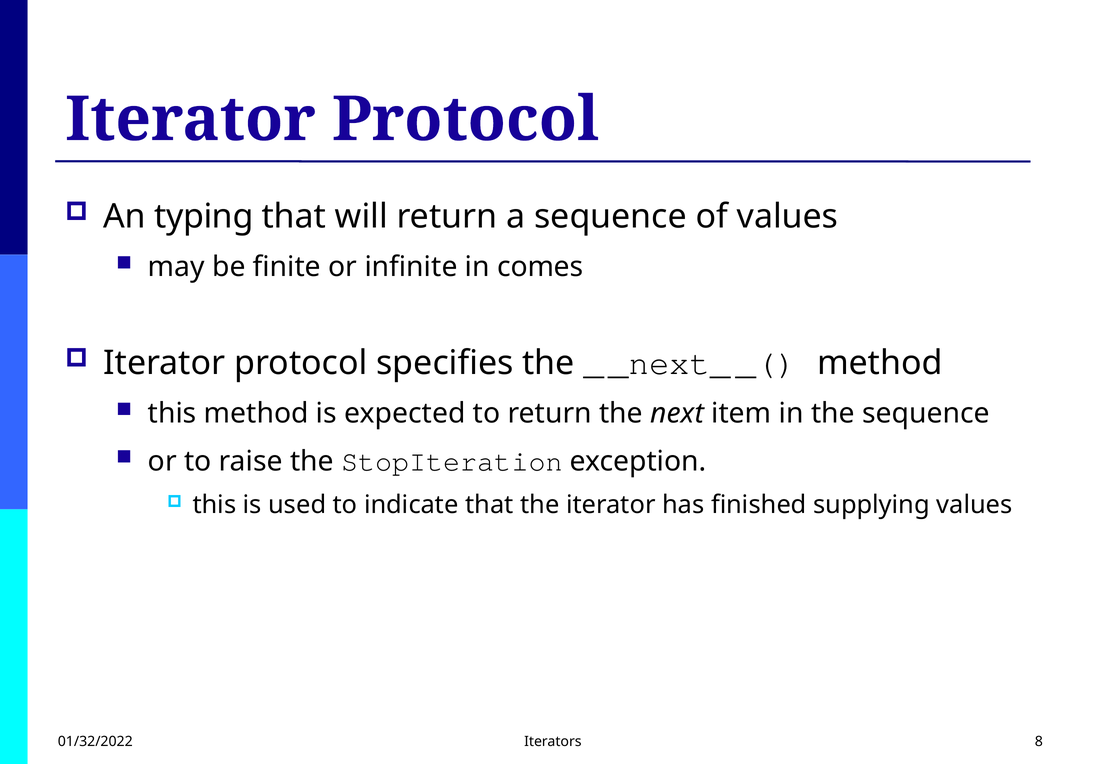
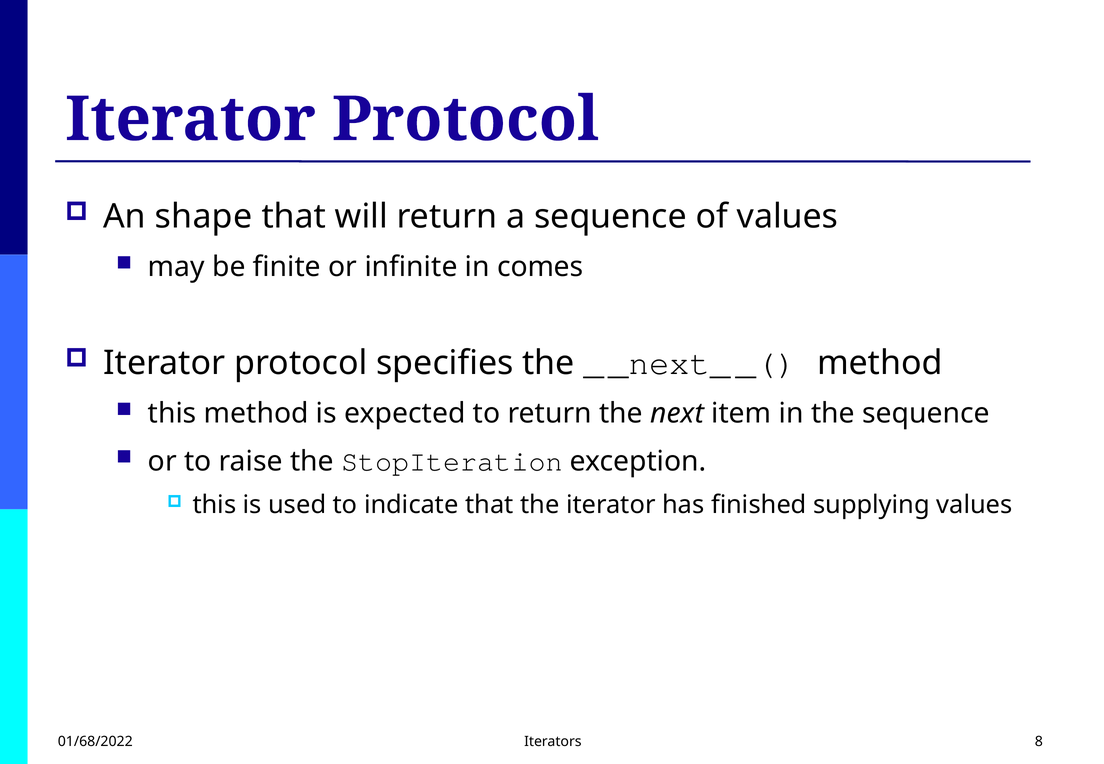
typing: typing -> shape
01/32/2022: 01/32/2022 -> 01/68/2022
